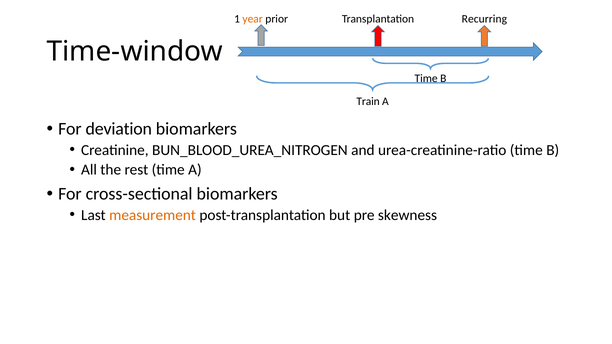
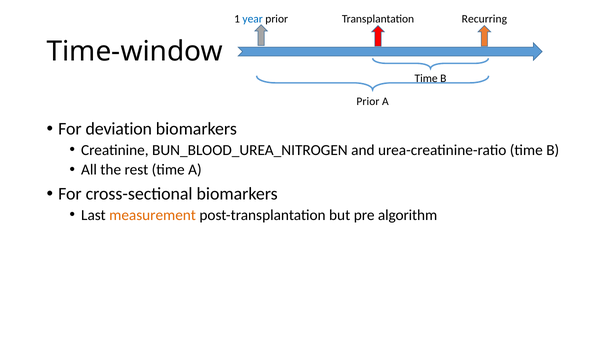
year colour: orange -> blue
Train at (368, 102): Train -> Prior
skewness: skewness -> algorithm
